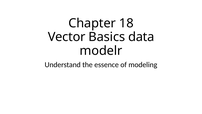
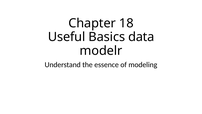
Vector: Vector -> Useful
